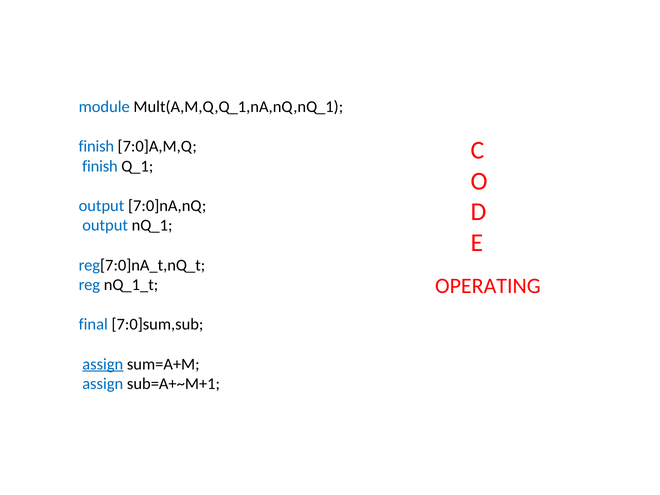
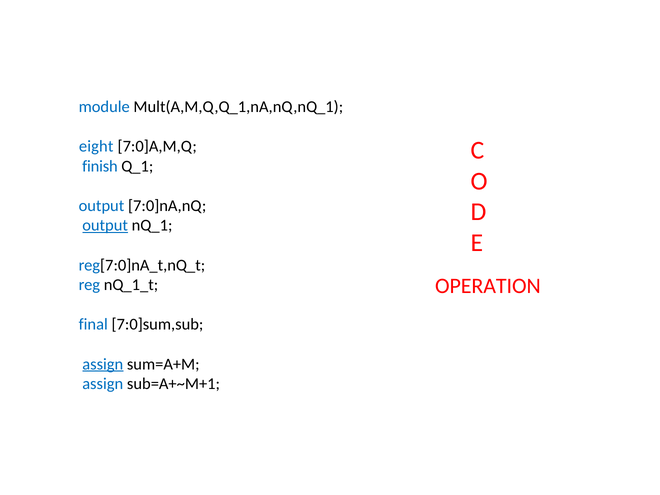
finish at (96, 146): finish -> eight
output at (105, 226) underline: none -> present
OPERATING: OPERATING -> OPERATION
